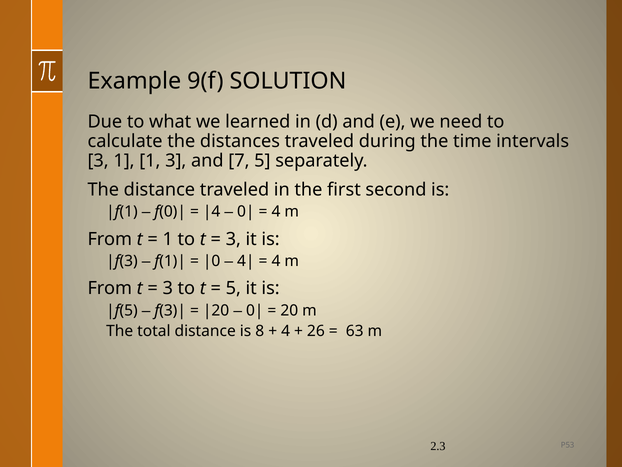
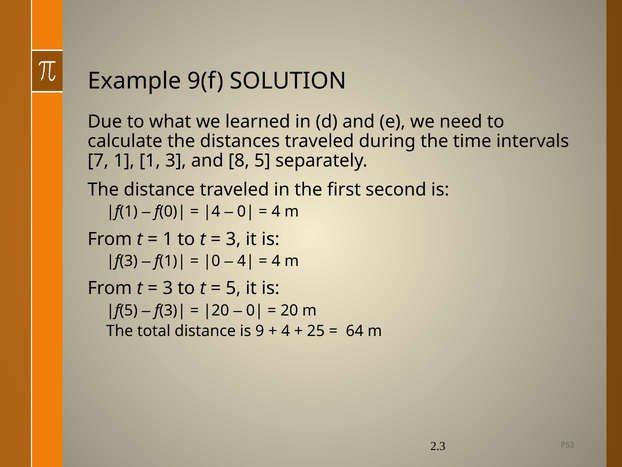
3 at (98, 161): 3 -> 7
7: 7 -> 8
8: 8 -> 9
26: 26 -> 25
63: 63 -> 64
